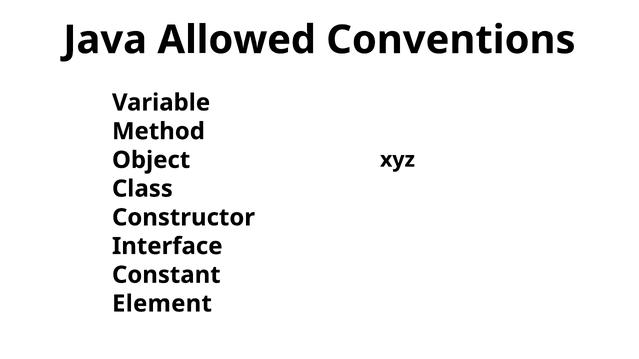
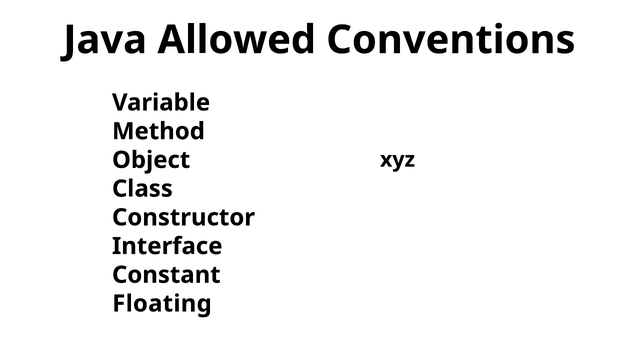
Element: Element -> Floating
